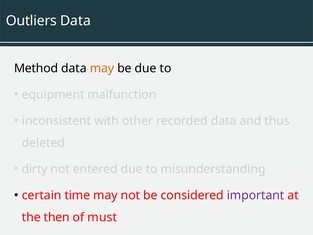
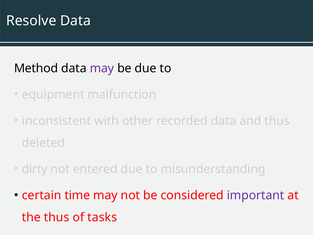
Outliers: Outliers -> Resolve
may at (102, 68) colour: orange -> purple
the then: then -> thus
must: must -> tasks
